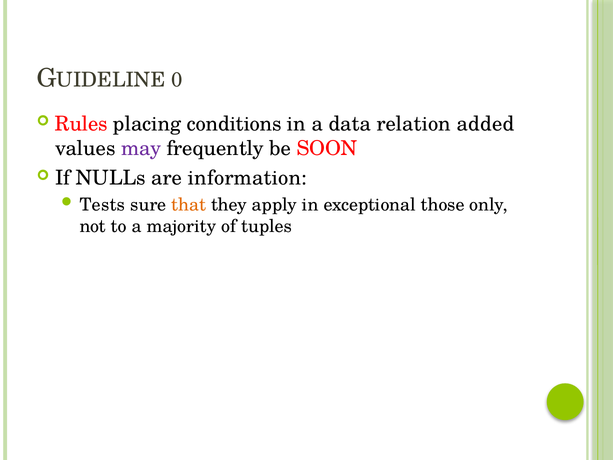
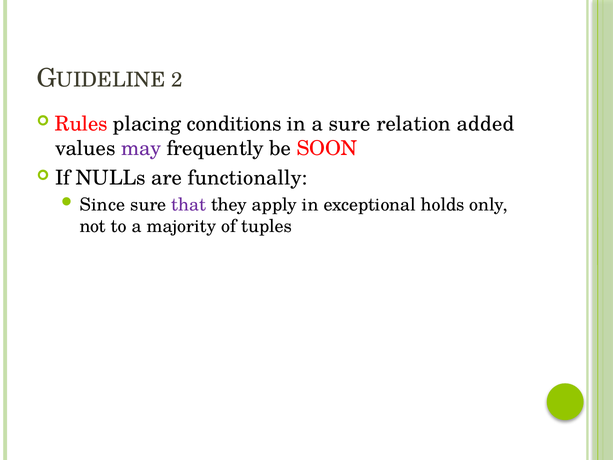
0: 0 -> 2
a data: data -> sure
information: information -> functionally
Tests: Tests -> Since
that colour: orange -> purple
those: those -> holds
